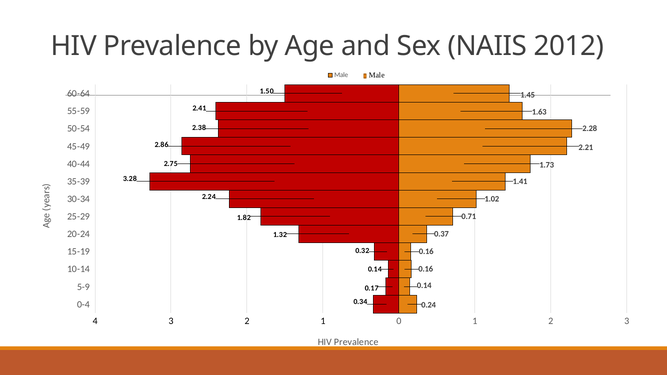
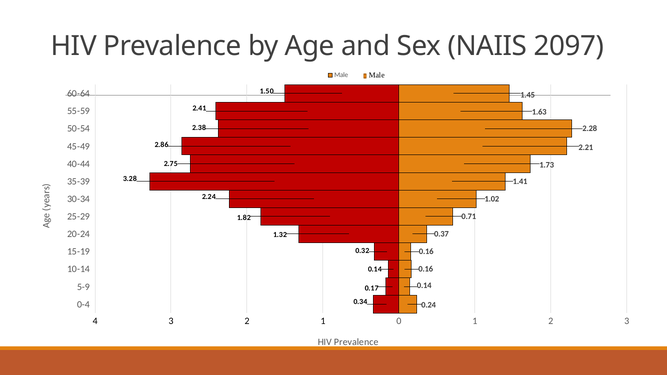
2012: 2012 -> 2097
